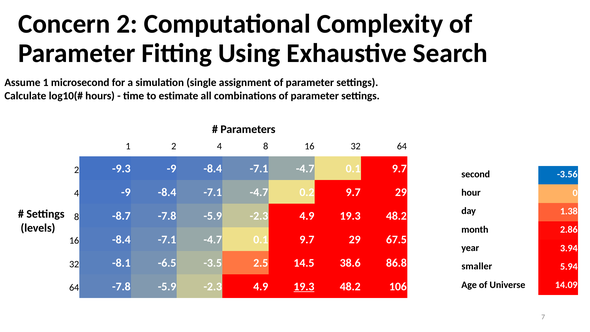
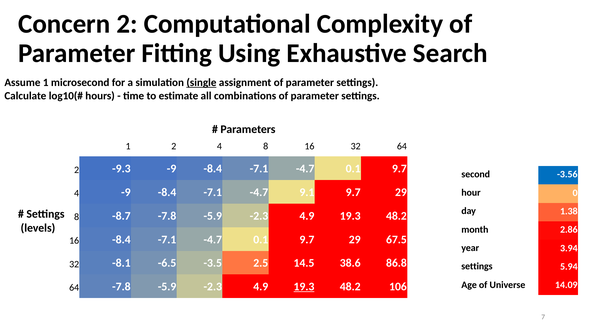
single underline: none -> present
0.2: 0.2 -> 9.1
smaller at (477, 266): smaller -> settings
